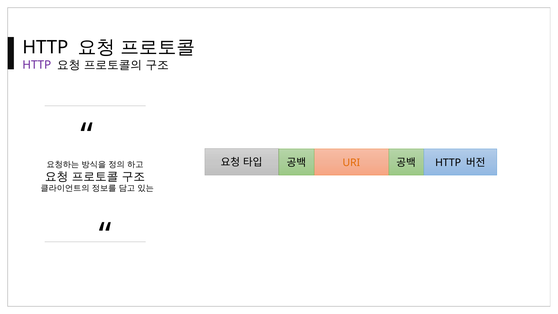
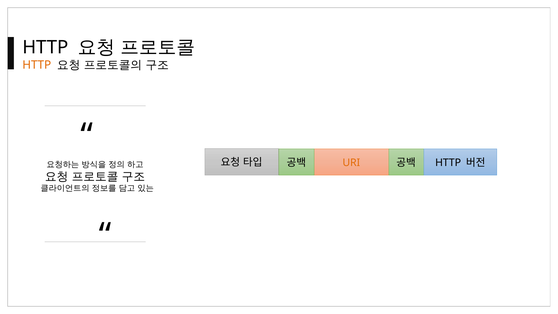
HTTP at (37, 65) colour: purple -> orange
